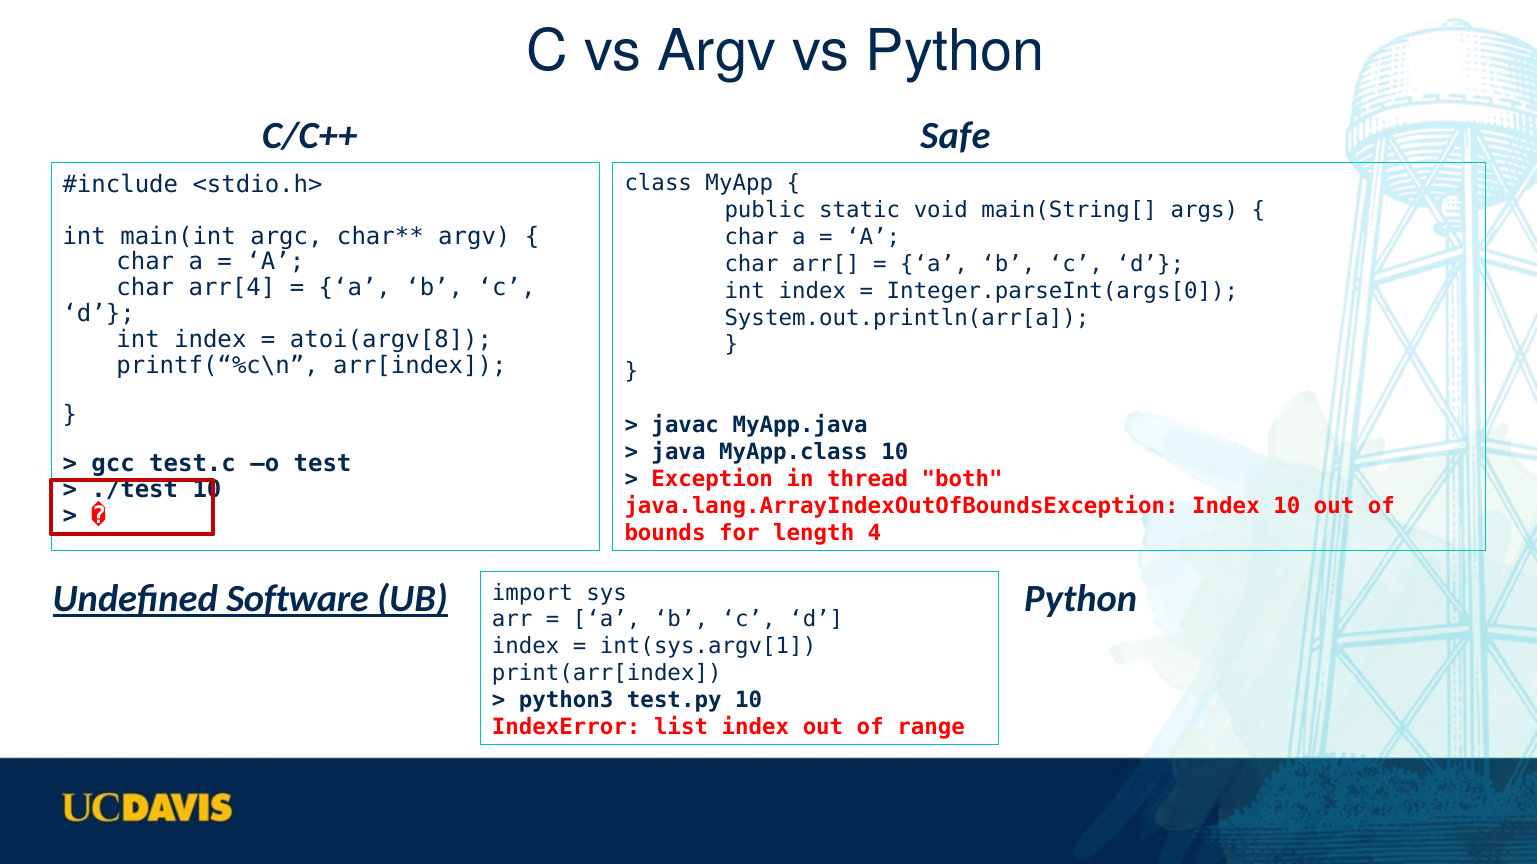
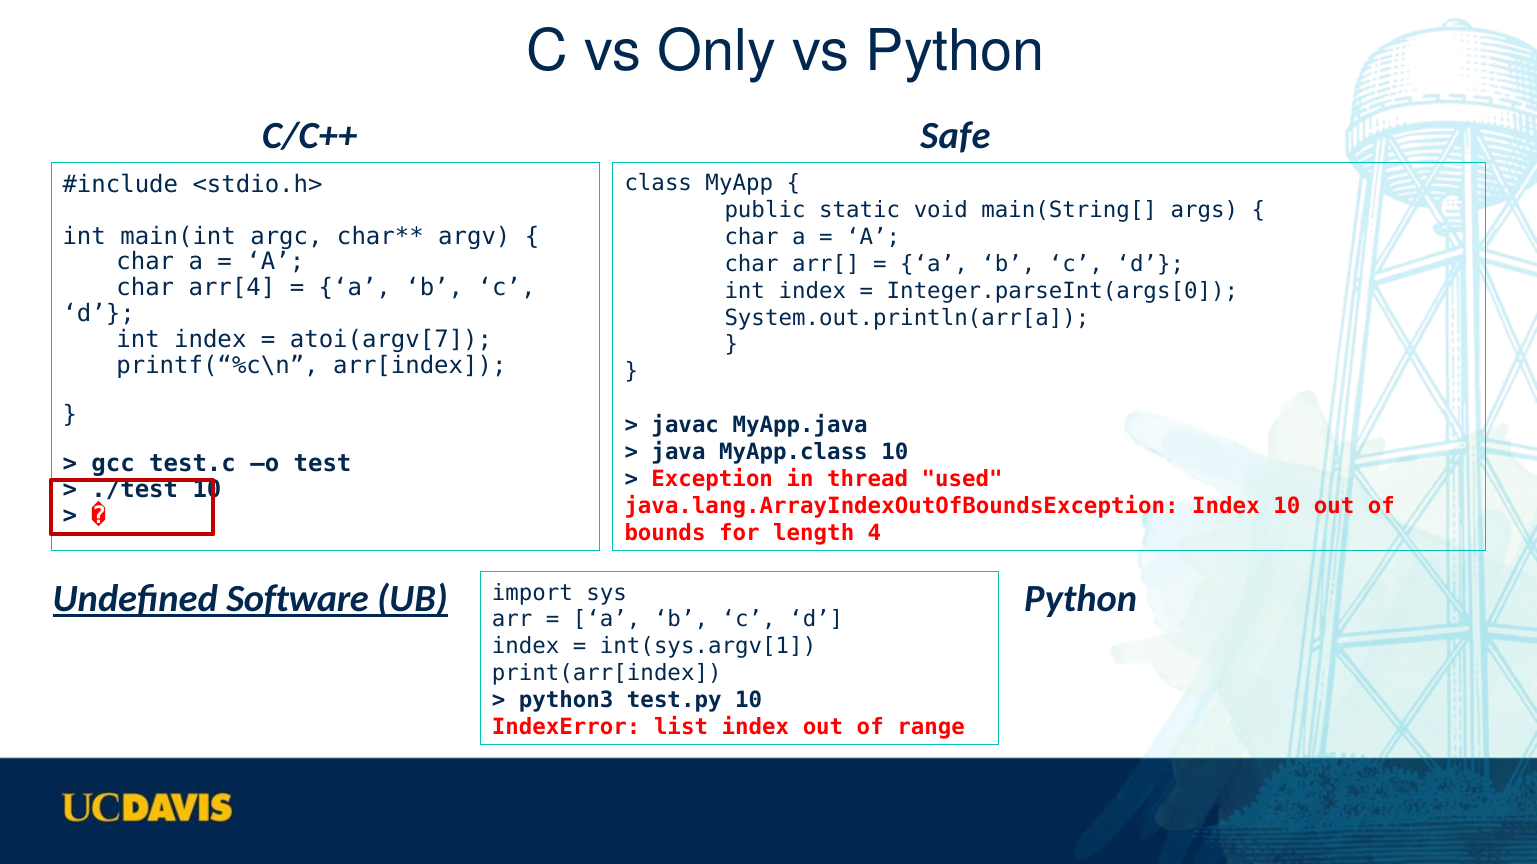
vs Argv: Argv -> Only
atoi(argv[8: atoi(argv[8 -> atoi(argv[7
both: both -> used
